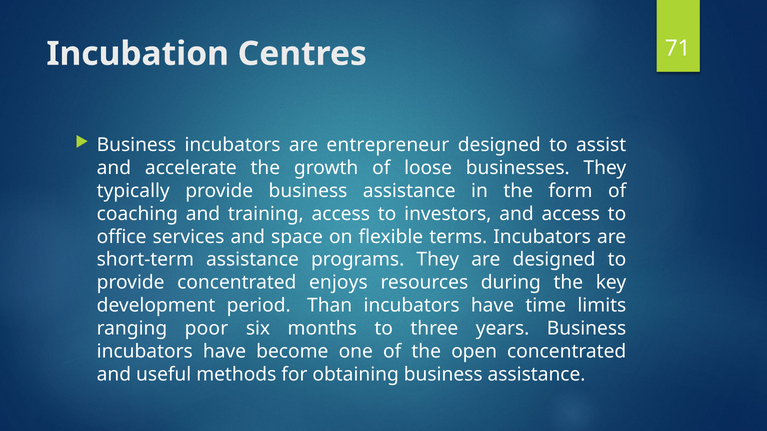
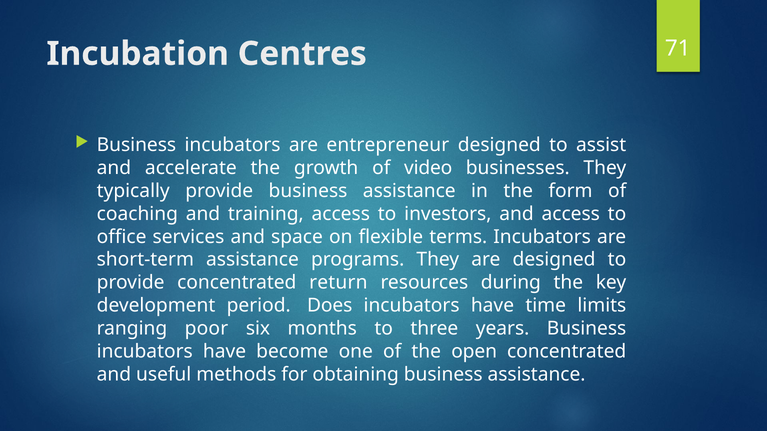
loose: loose -> video
enjoys: enjoys -> return
Than: Than -> Does
